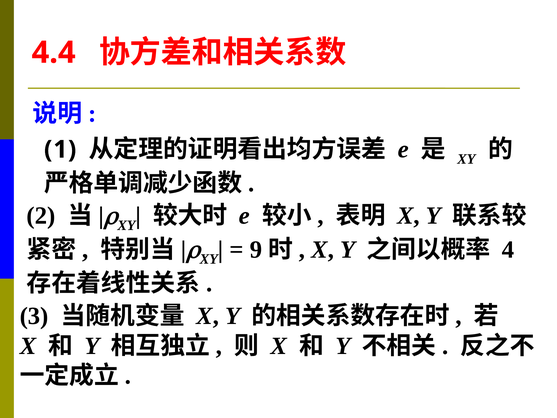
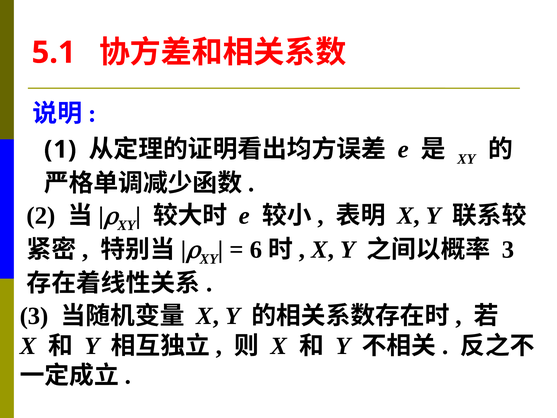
4.4: 4.4 -> 5.1
9: 9 -> 6
4 at (508, 249): 4 -> 3
